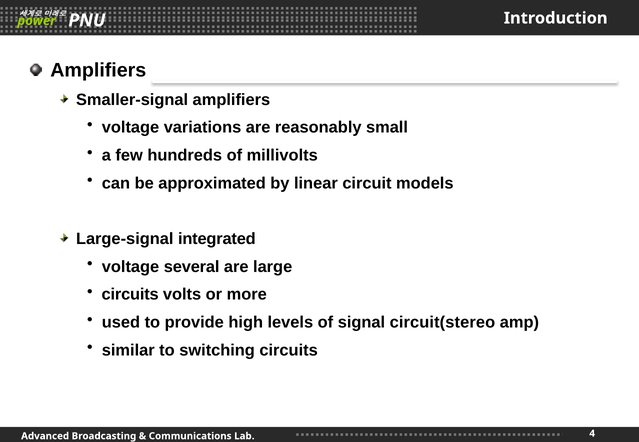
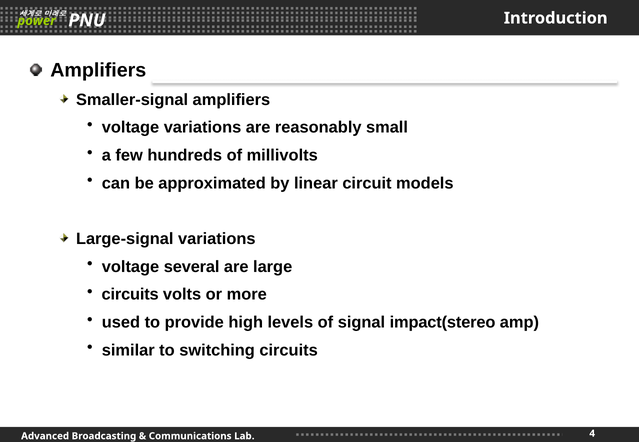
Large-signal integrated: integrated -> variations
circuit(stereo: circuit(stereo -> impact(stereo
